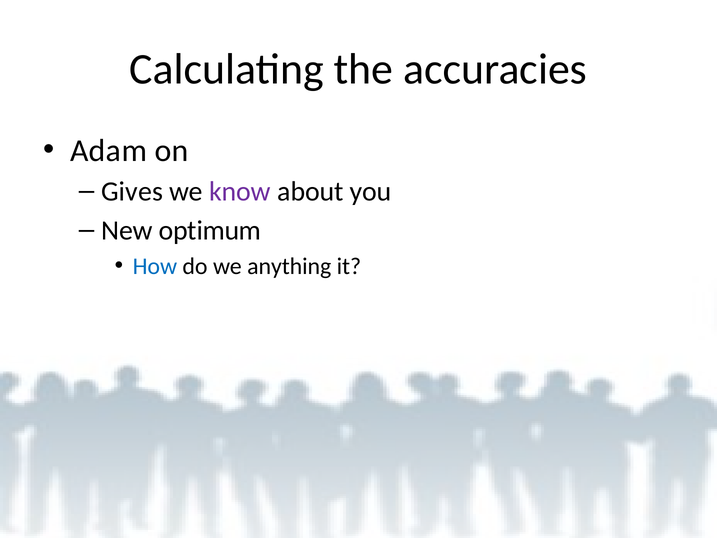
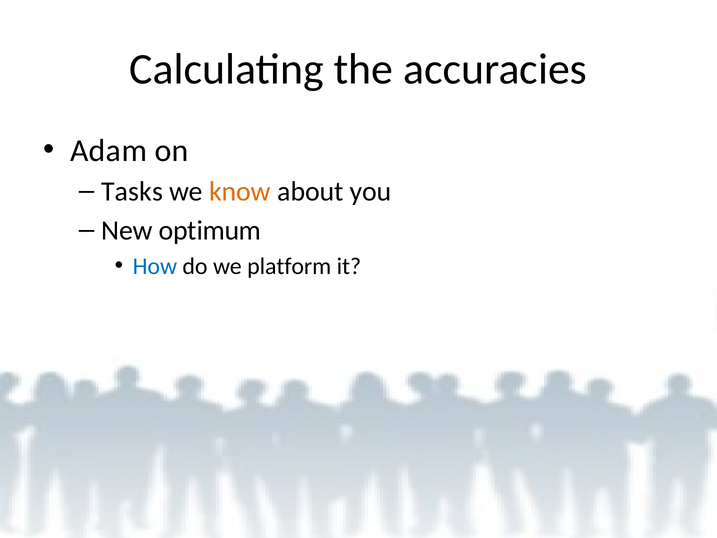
Gives: Gives -> Tasks
know colour: purple -> orange
anything: anything -> platform
